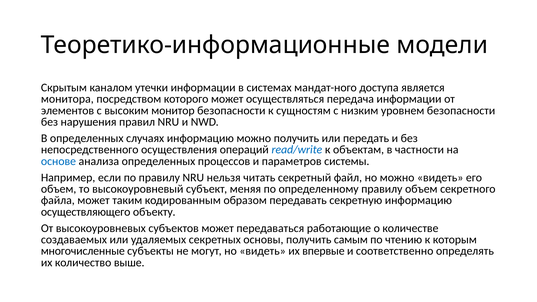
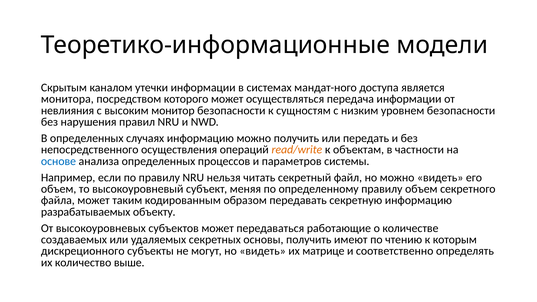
элементов: элементов -> невлияния
read/write colour: blue -> orange
осуществляющего: осуществляющего -> разрабатываемых
самым: самым -> имеют
многочисленные: многочисленные -> дискреционного
впервые: впервые -> матрице
